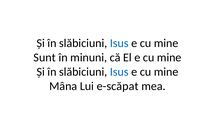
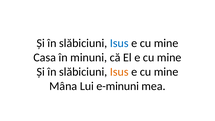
Sunt: Sunt -> Casa
Isus at (119, 72) colour: blue -> orange
e-scăpat: e-scăpat -> e-minuni
